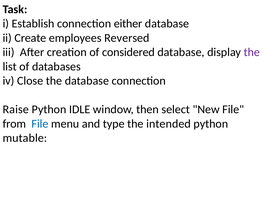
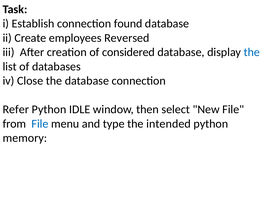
either: either -> found
the at (252, 52) colour: purple -> blue
Raise: Raise -> Refer
mutable: mutable -> memory
